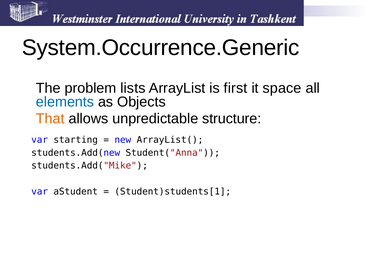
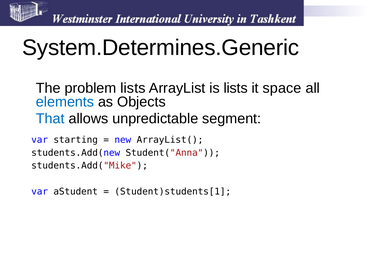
System.Occurrence.Generic: System.Occurrence.Generic -> System.Determines.Generic
is first: first -> lists
That colour: orange -> blue
structure: structure -> segment
